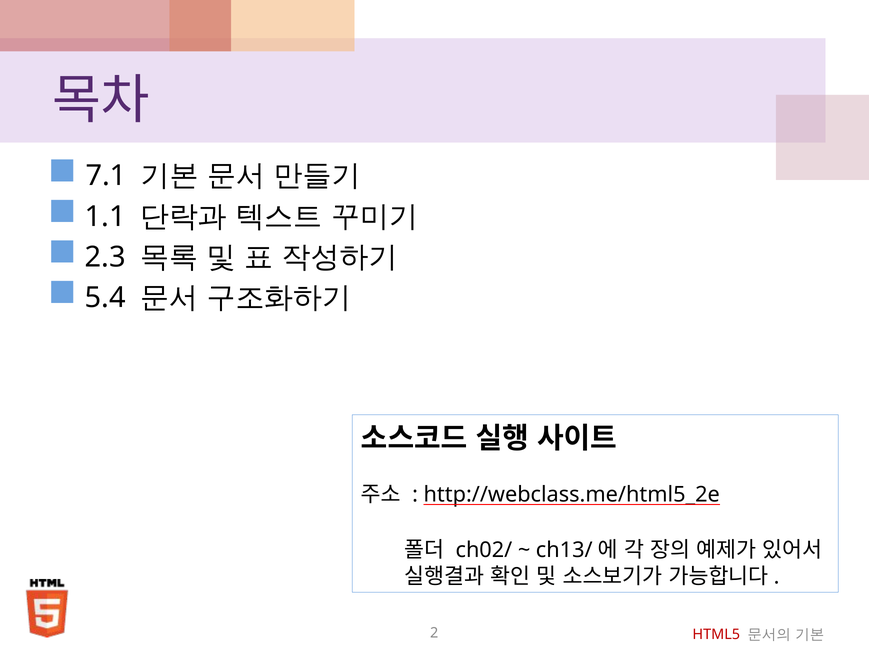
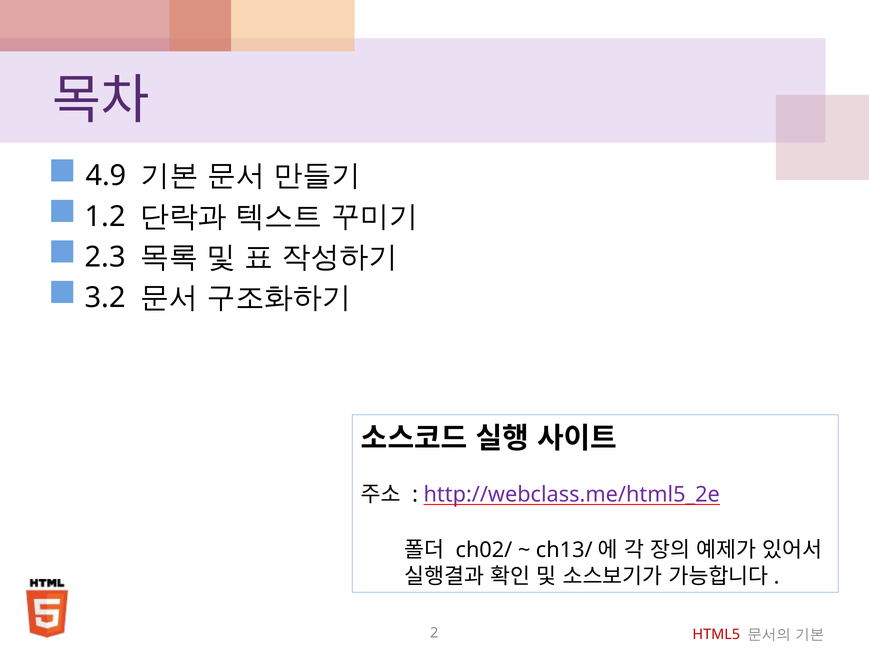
7.1: 7.1 -> 4.9
1.1: 1.1 -> 1.2
5.4: 5.4 -> 3.2
http://webclass.me/html5_2e colour: black -> purple
